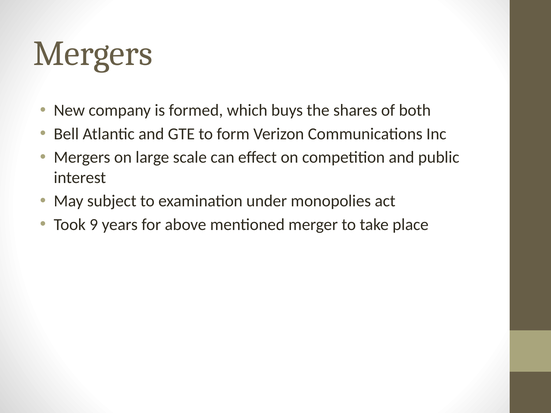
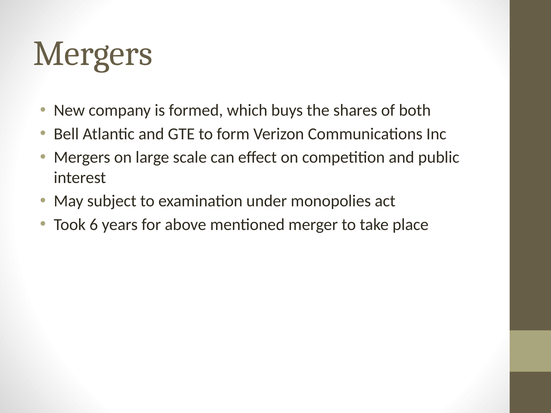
9: 9 -> 6
